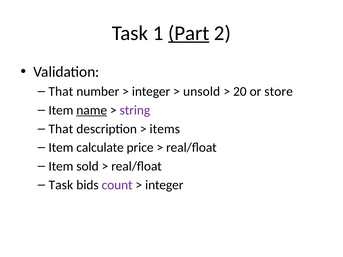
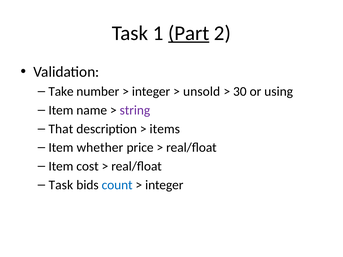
That at (61, 92): That -> Take
20: 20 -> 30
store: store -> using
name underline: present -> none
calculate: calculate -> whether
sold: sold -> cost
count colour: purple -> blue
